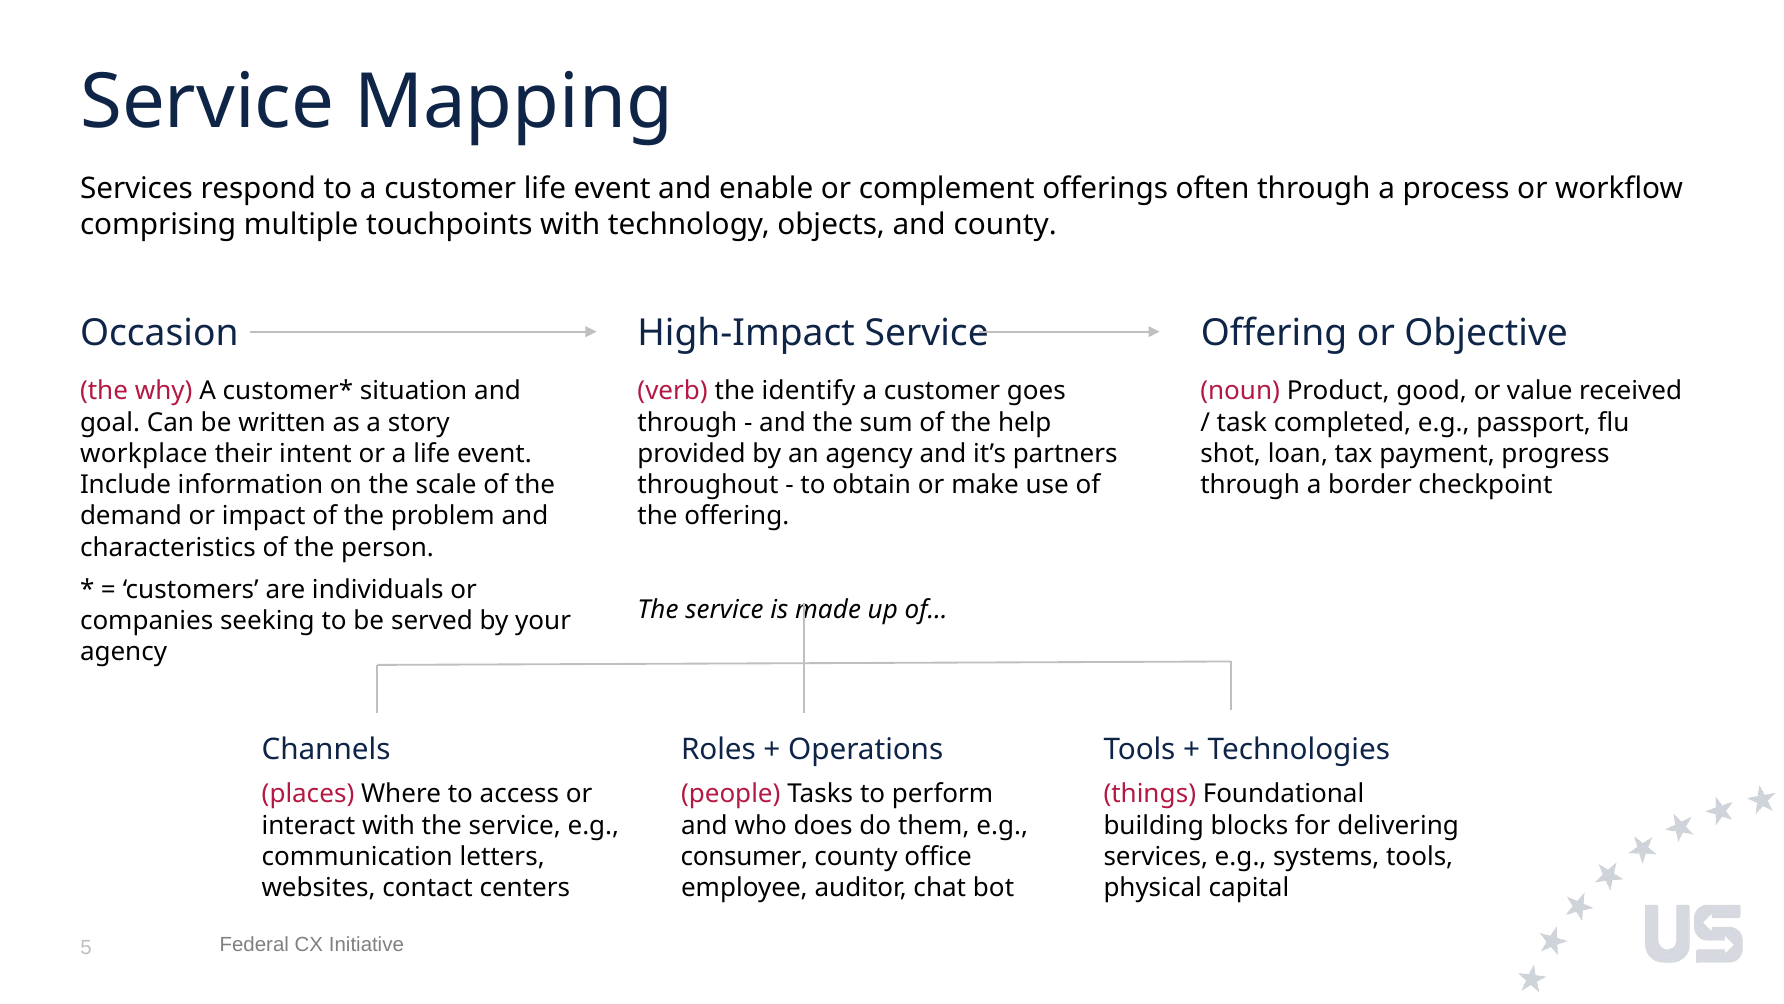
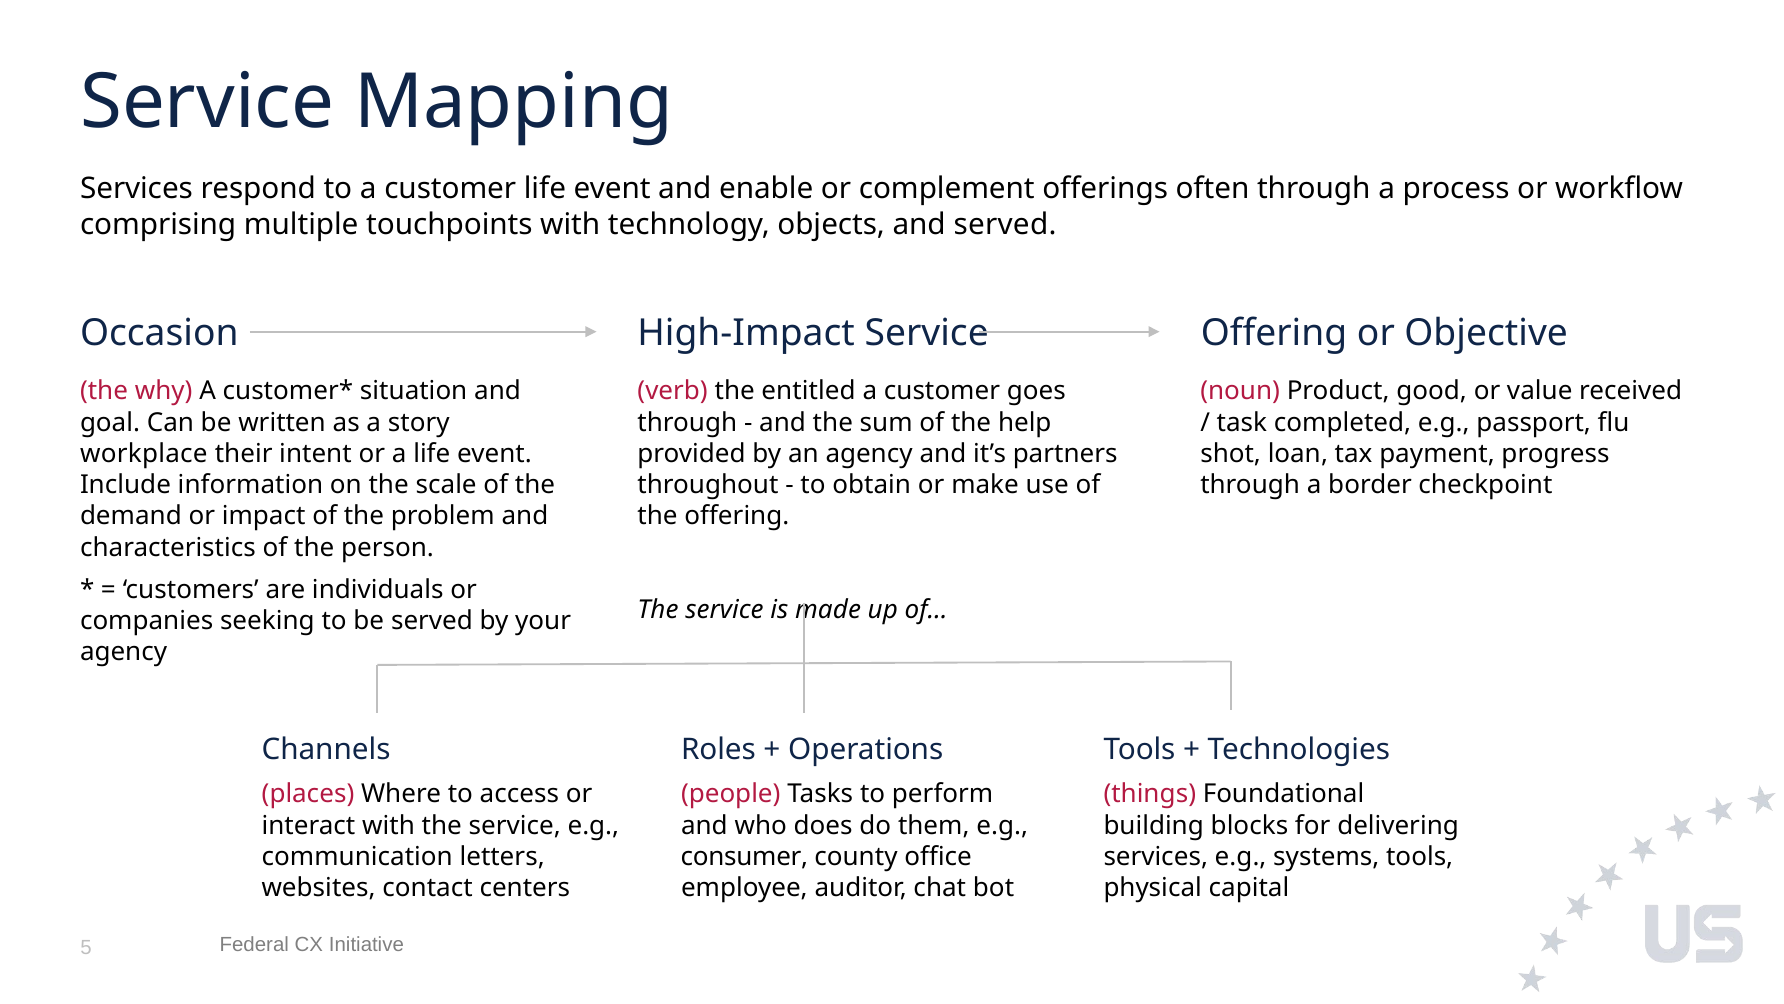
and county: county -> served
identify: identify -> entitled
